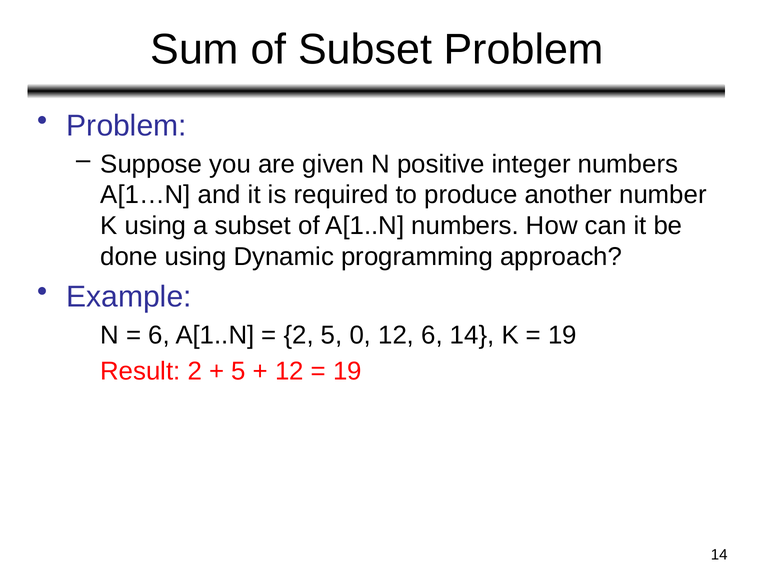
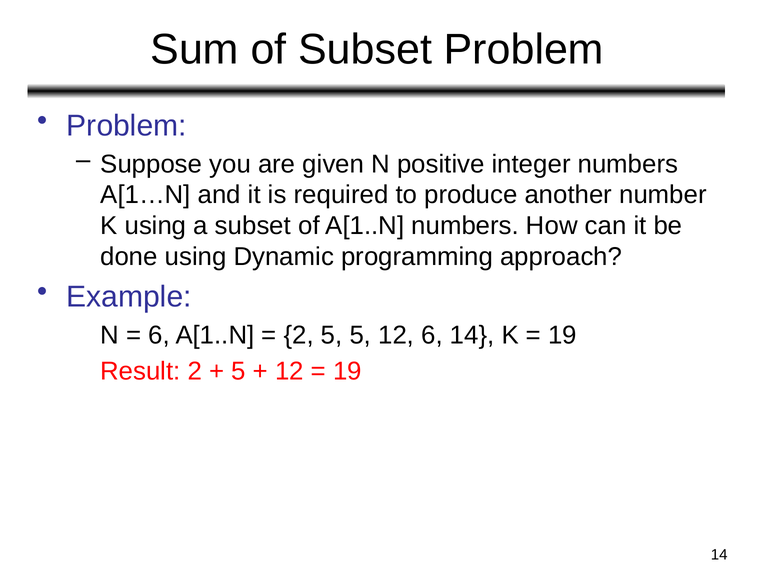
5 0: 0 -> 5
